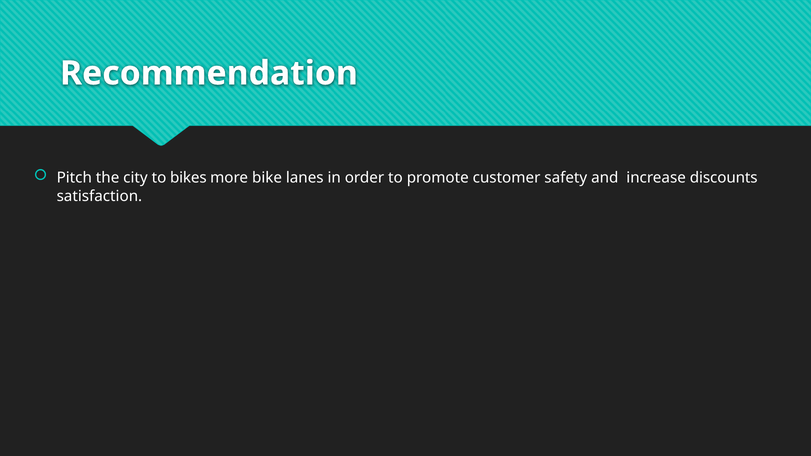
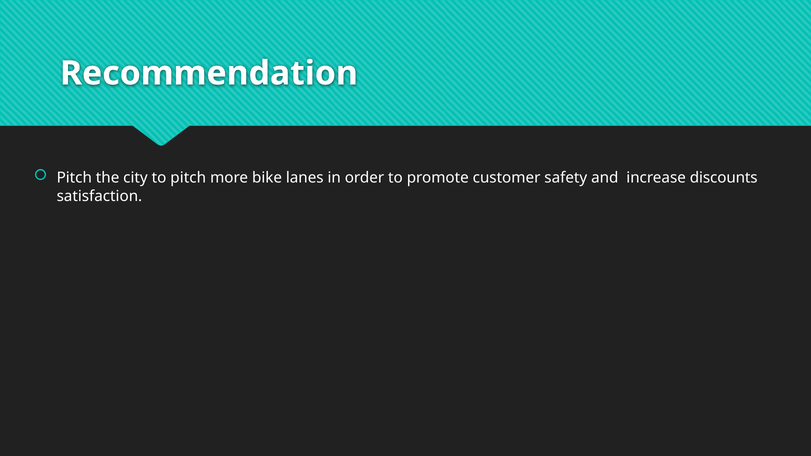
to bikes: bikes -> pitch
